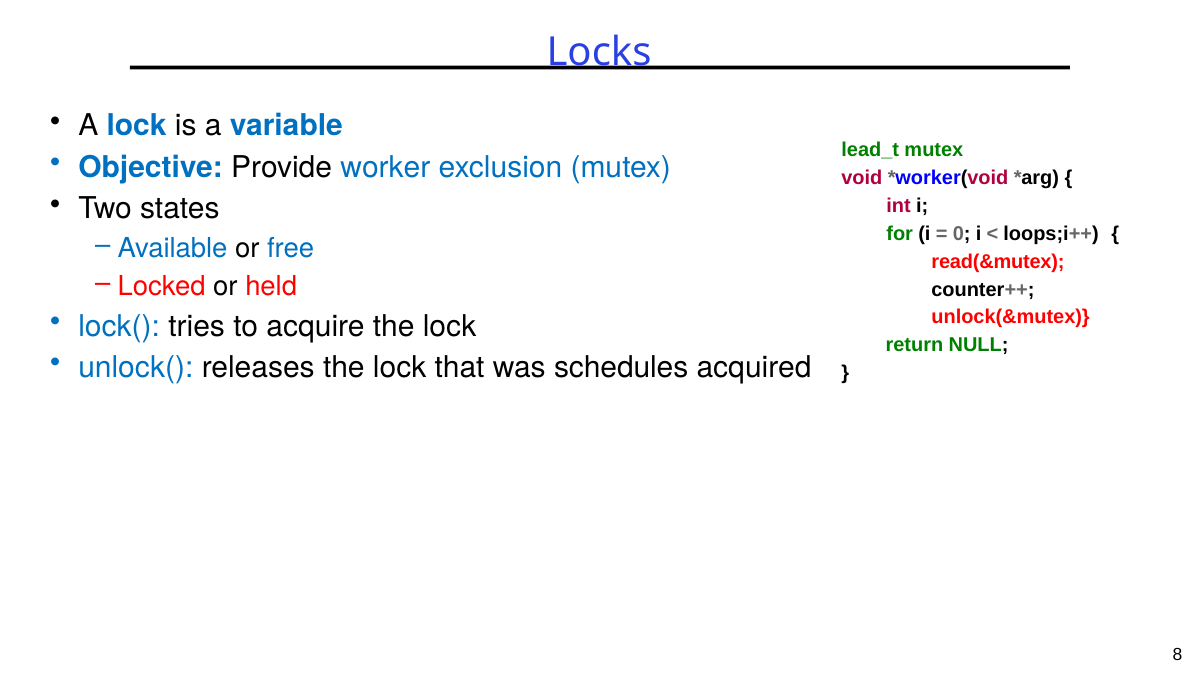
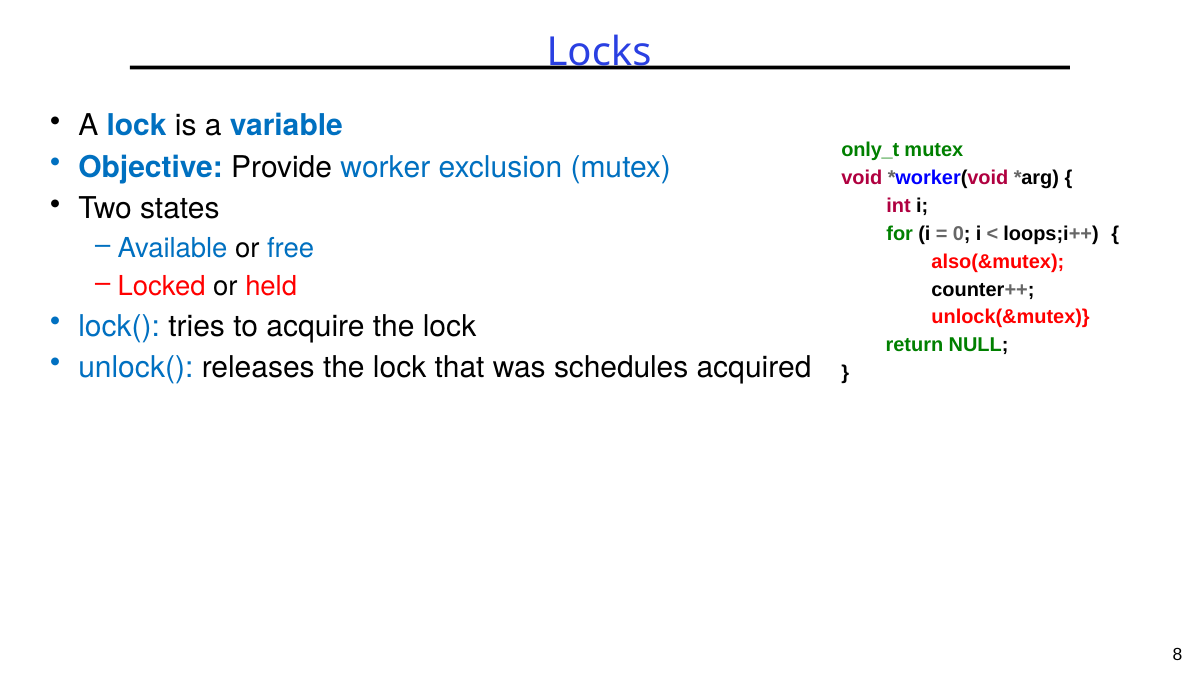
lead_t: lead_t -> only_t
read(&mutex: read(&mutex -> also(&mutex
